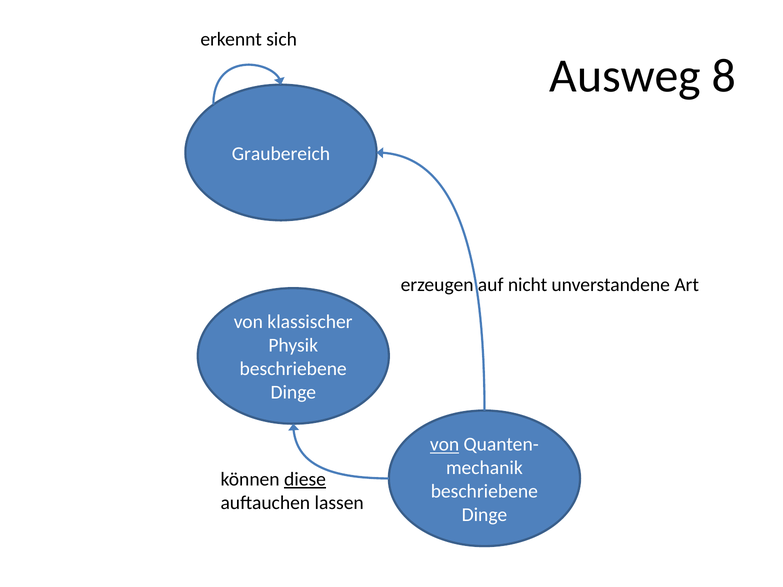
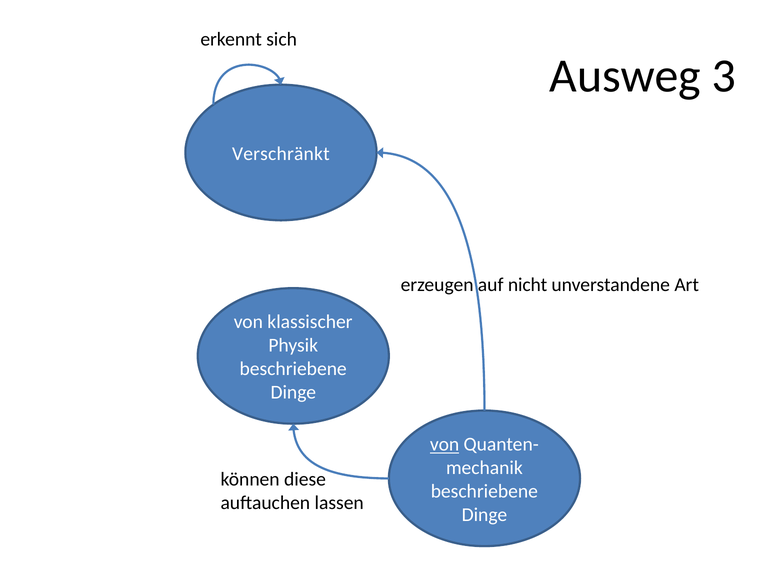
8: 8 -> 3
Graubereich: Graubereich -> Verschränkt
diese underline: present -> none
